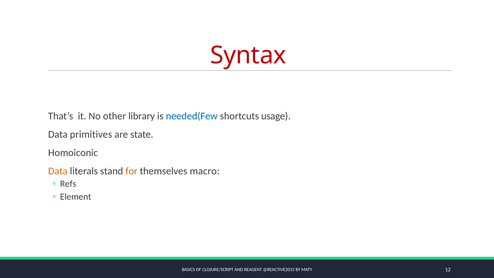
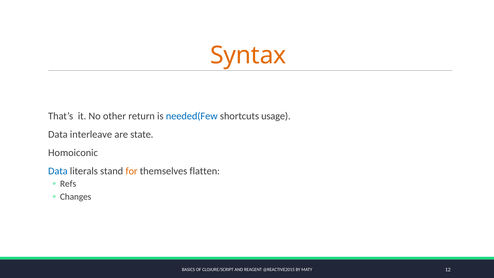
Syntax colour: red -> orange
library: library -> return
primitives: primitives -> interleave
Data at (58, 171) colour: orange -> blue
macro: macro -> flatten
Element: Element -> Changes
